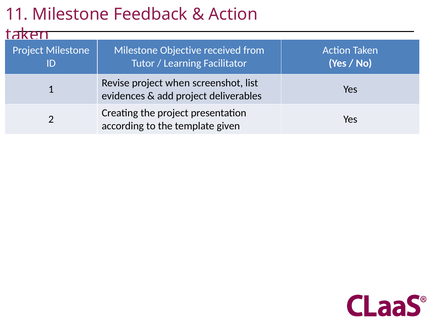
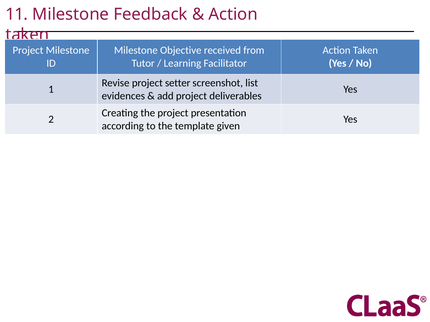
when: when -> setter
